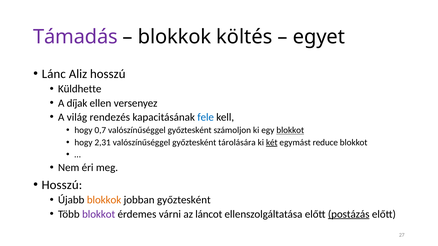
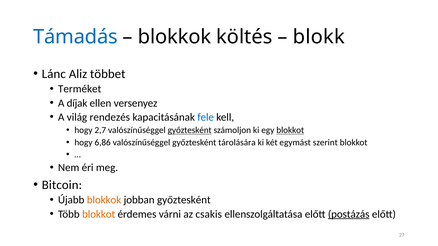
Támadás colour: purple -> blue
egyet: egyet -> blokk
Aliz hosszú: hosszú -> többet
Küldhette: Küldhette -> Terméket
0,7: 0,7 -> 2,7
győztesként at (190, 130) underline: none -> present
2,31: 2,31 -> 6,86
két underline: present -> none
reduce: reduce -> szerint
Hosszú at (62, 185): Hosszú -> Bitcoin
blokkot at (99, 214) colour: purple -> orange
láncot: láncot -> csakis
